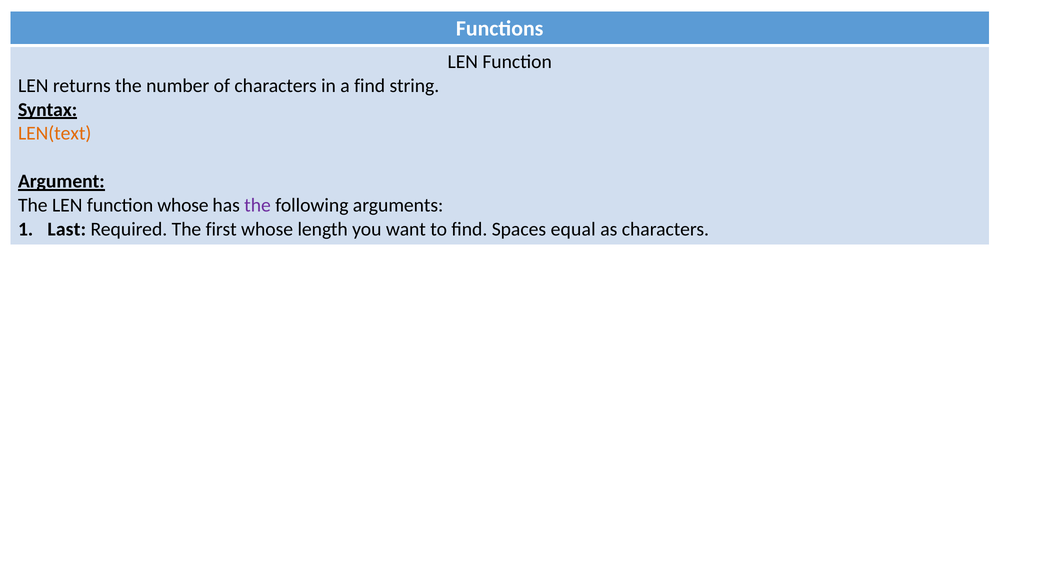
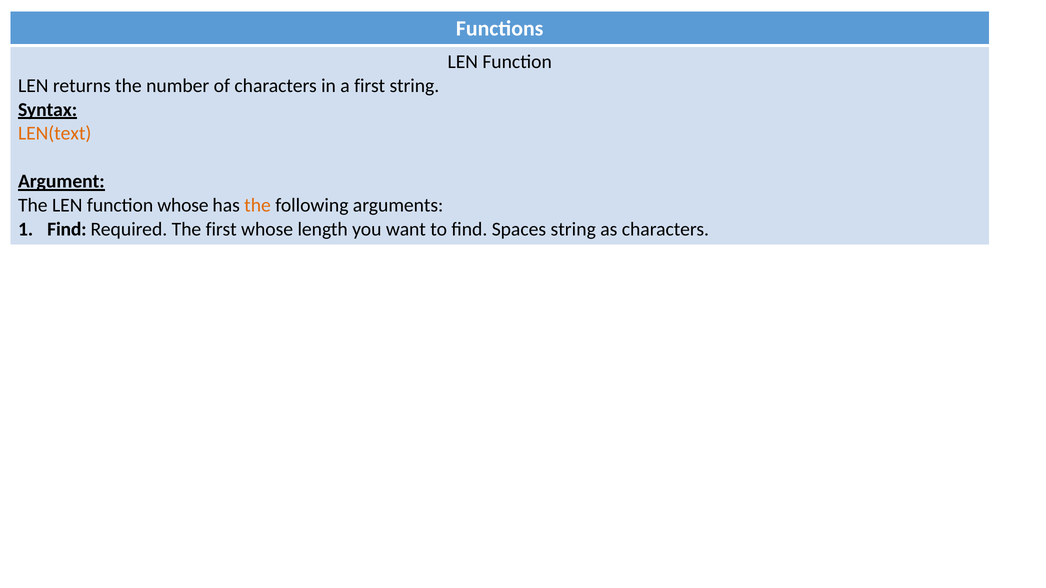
a find: find -> first
the at (258, 205) colour: purple -> orange
Last at (67, 229): Last -> Find
Spaces equal: equal -> string
